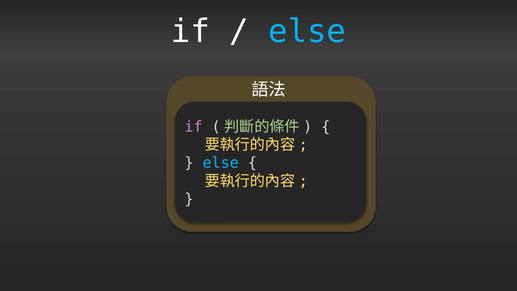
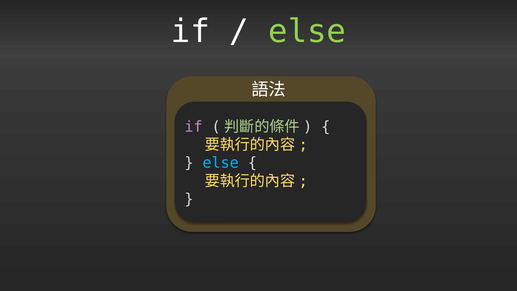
else at (307, 32) colour: light blue -> light green
